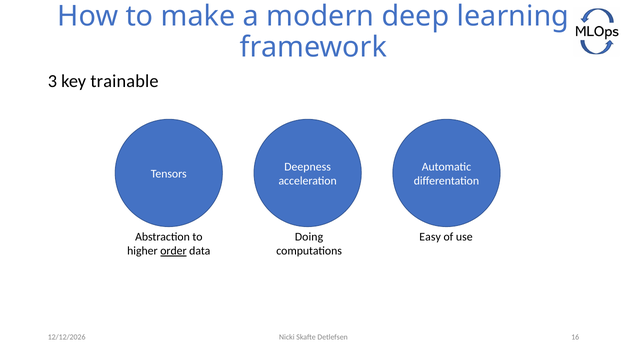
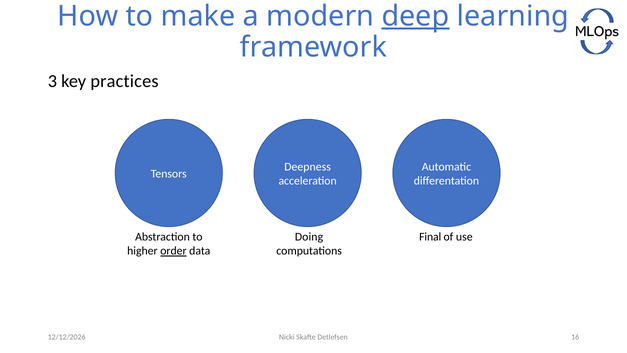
deep underline: none -> present
trainable: trainable -> practices
Easy: Easy -> Final
